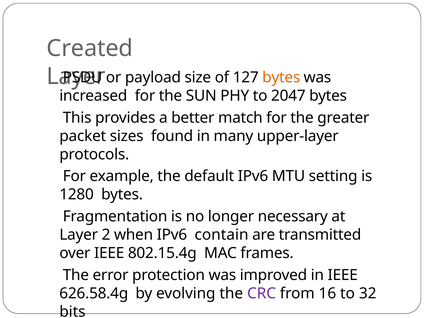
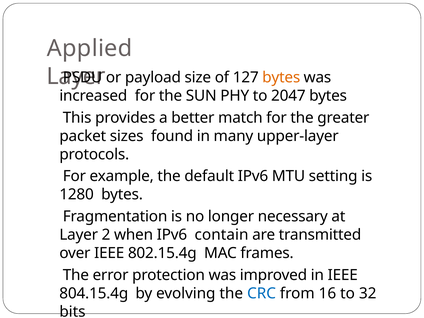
Created: Created -> Applied
626.58.4g: 626.58.4g -> 804.15.4g
CRC colour: purple -> blue
